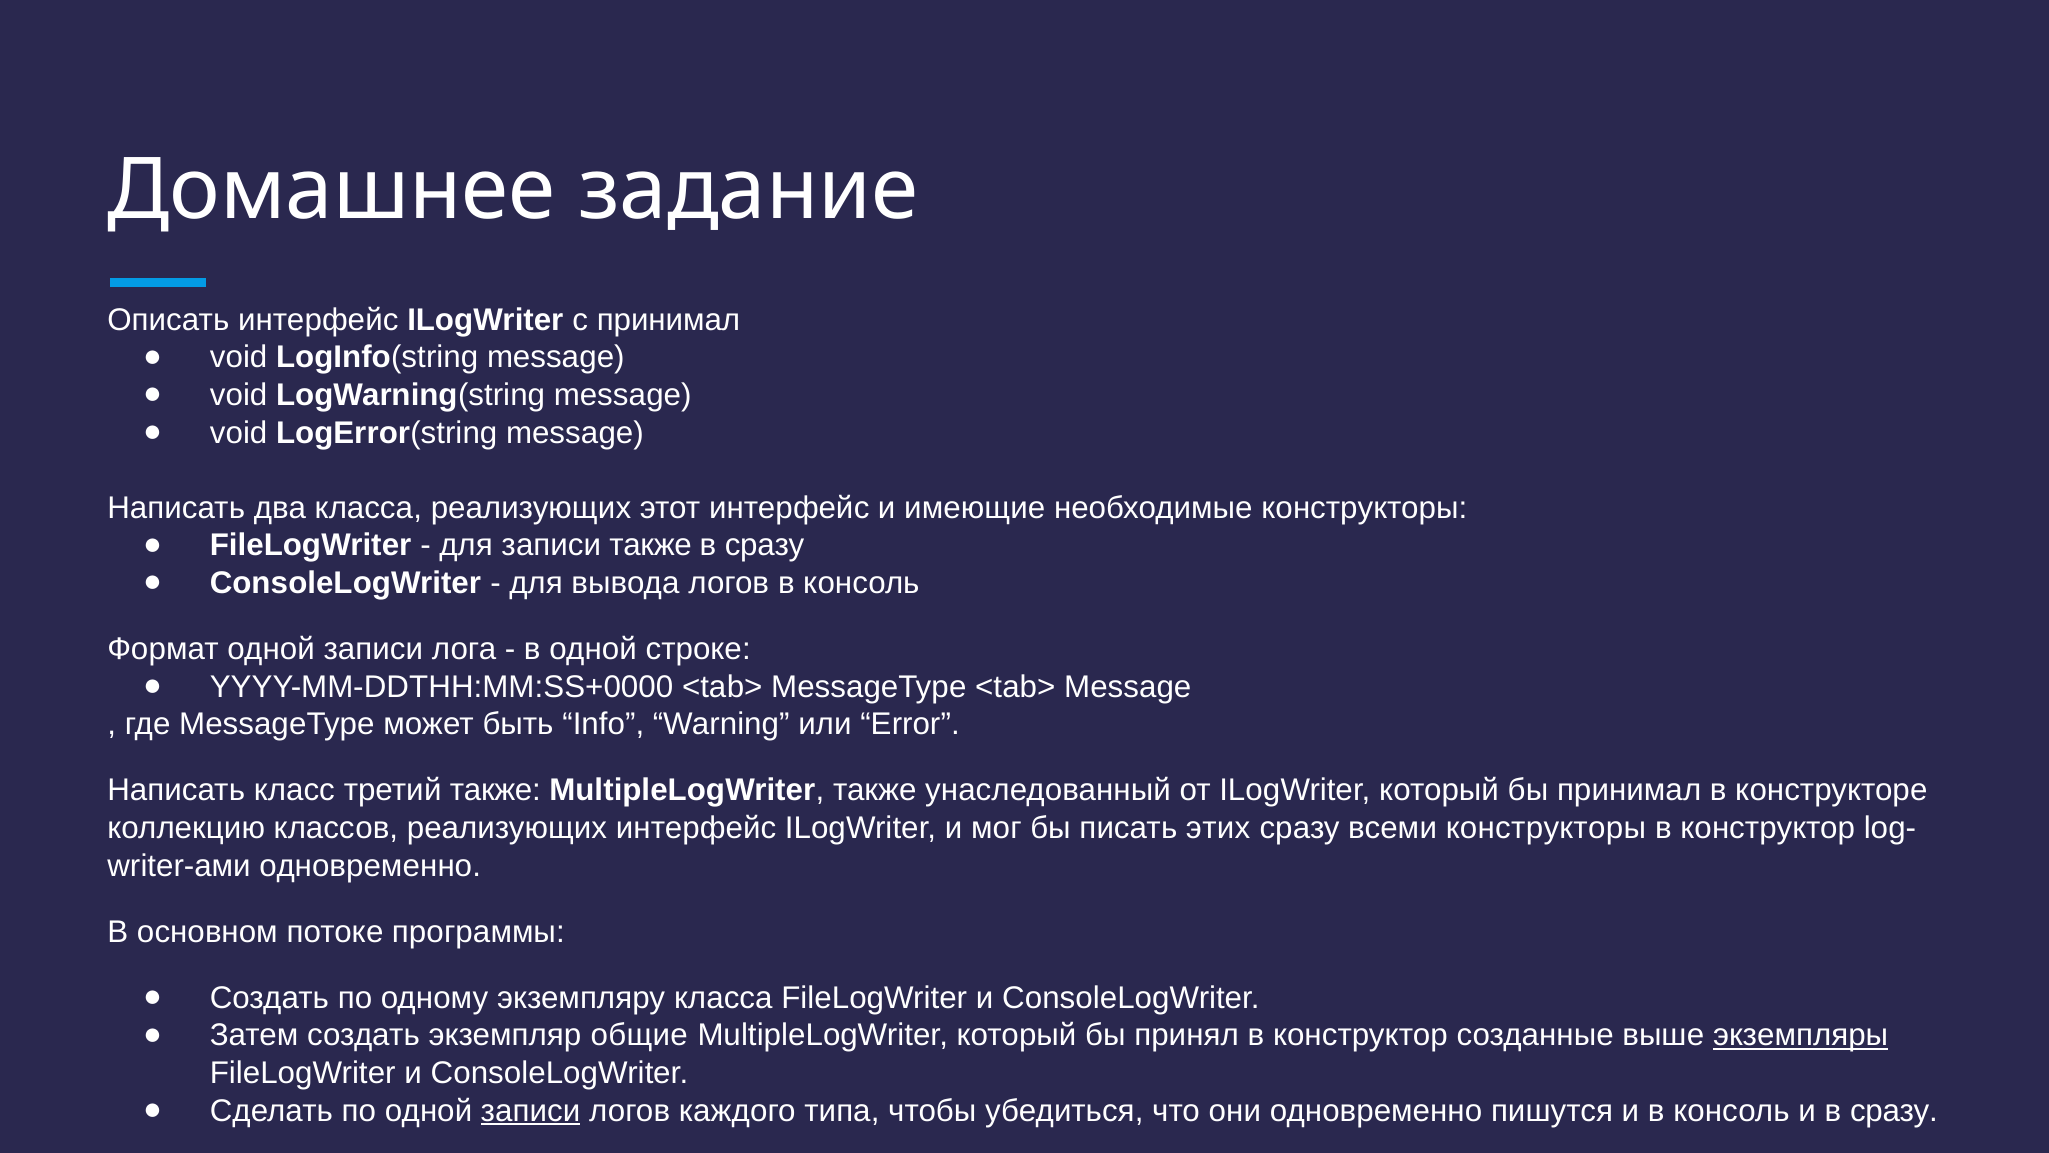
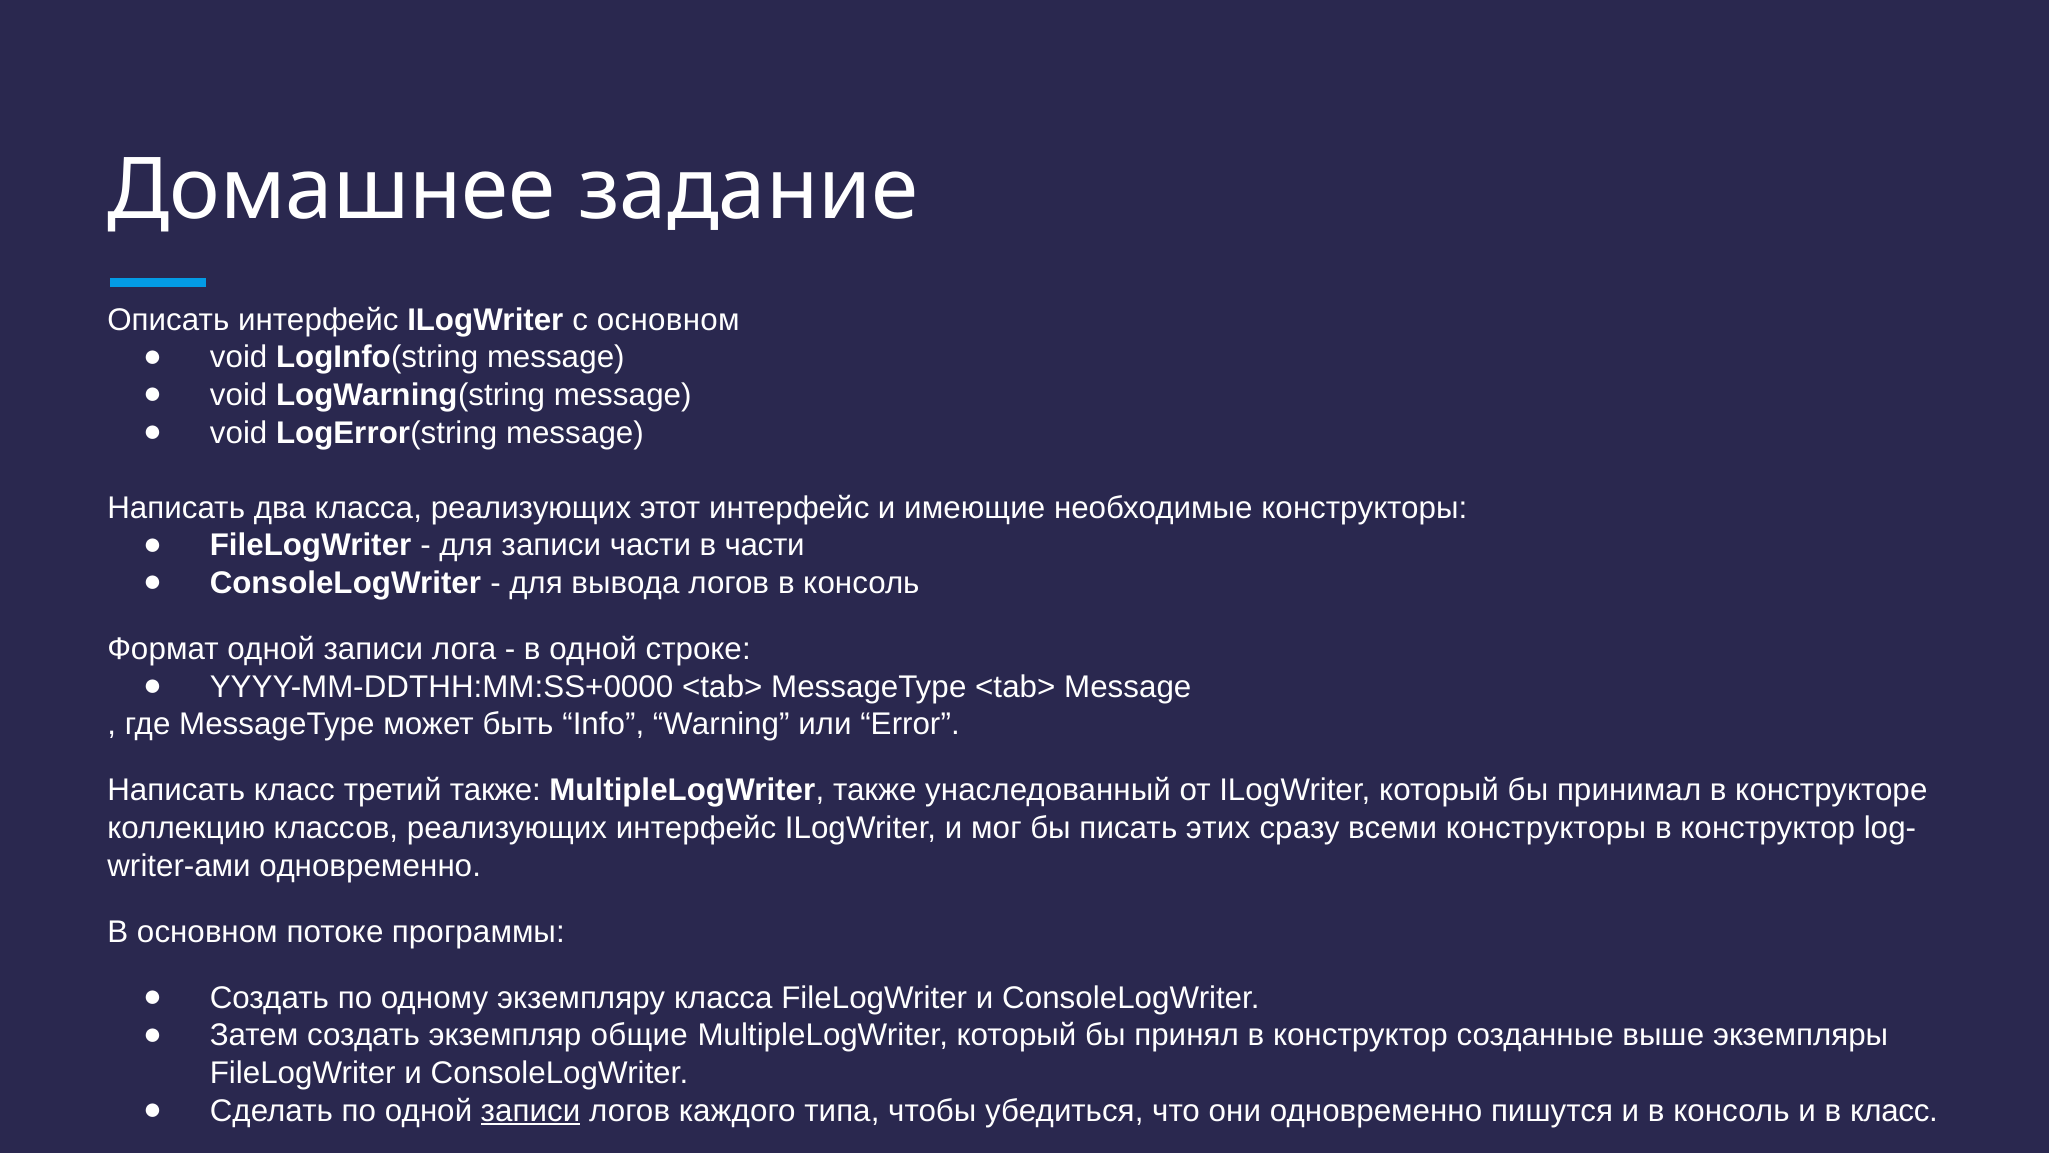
с принимал: принимал -> основном
записи также: также -> части
сразу at (765, 545): сразу -> части
экземпляры underline: present -> none
и в сразу: сразу -> класс
